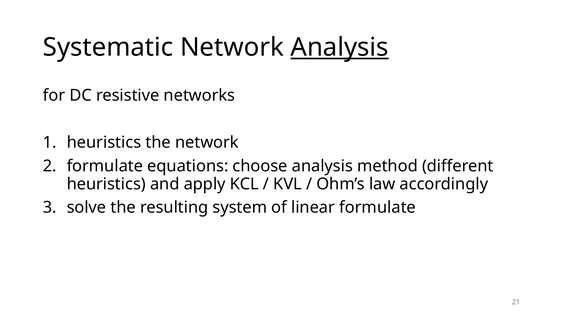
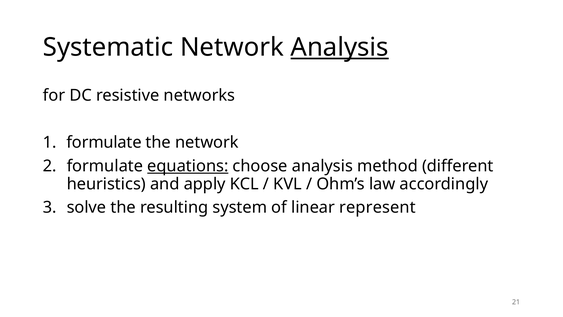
heuristics at (104, 142): heuristics -> formulate
equations underline: none -> present
linear formulate: formulate -> represent
